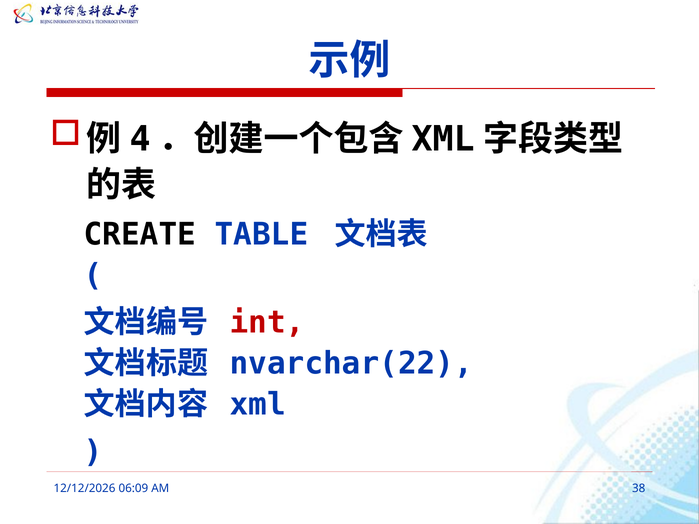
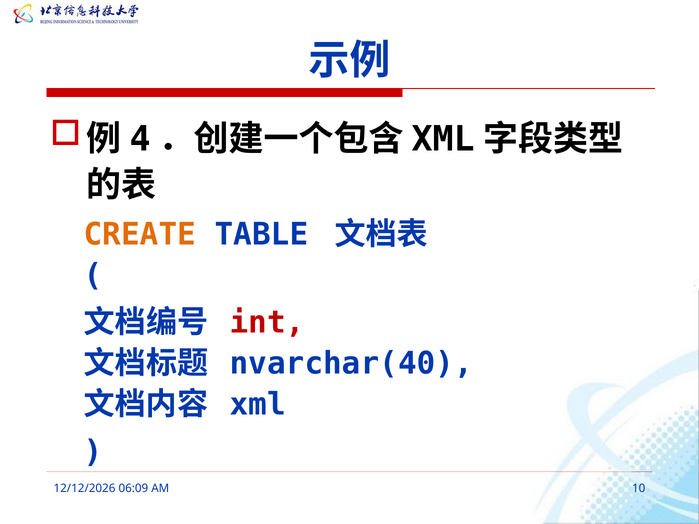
CREATE colour: black -> orange
nvarchar(22: nvarchar(22 -> nvarchar(40
38: 38 -> 10
